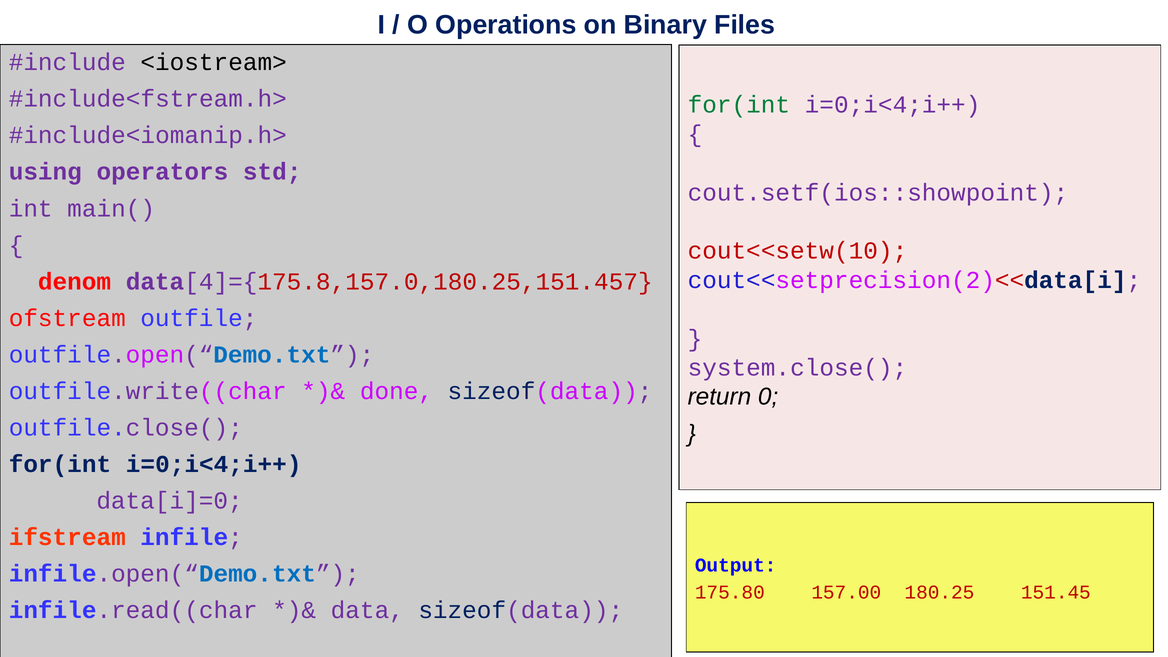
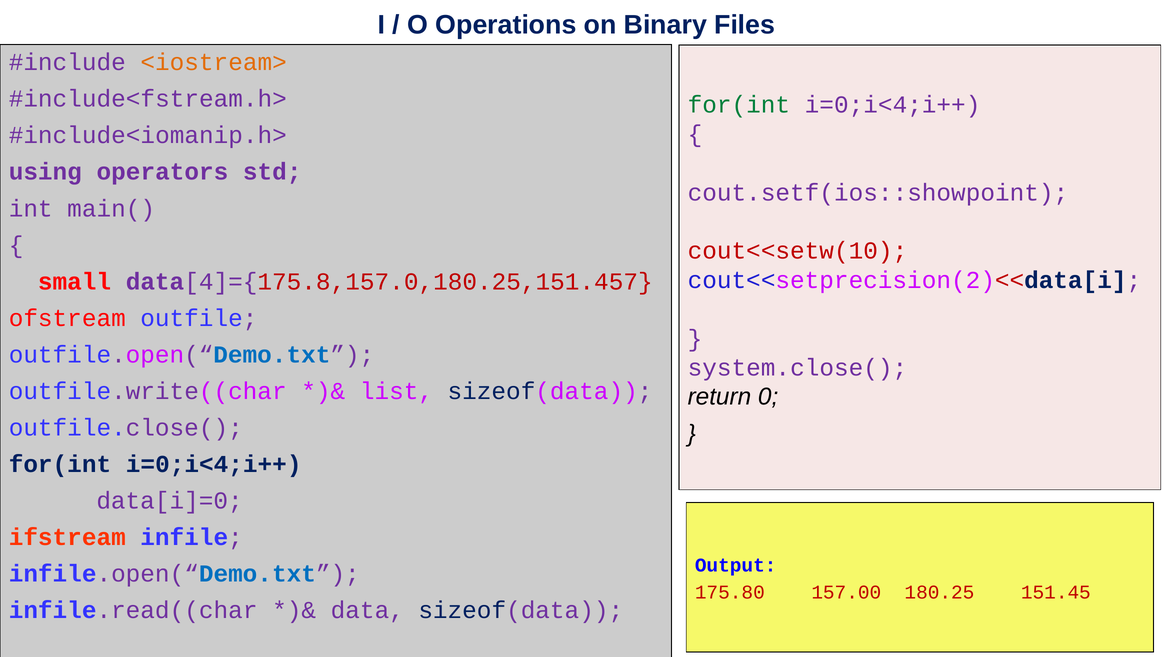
<iostream> colour: black -> orange
denom: denom -> small
done: done -> list
